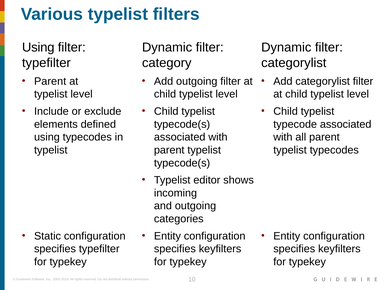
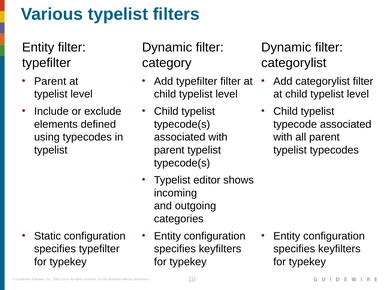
Using at (38, 47): Using -> Entity
Add outgoing: outgoing -> typefilter
